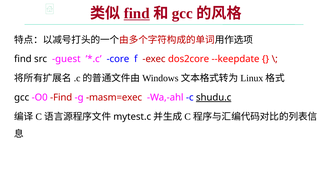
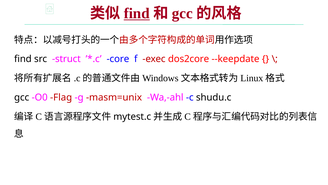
guest: guest -> struct
O0 Find: Find -> Flag
masm=exec: masm=exec -> masm=unix
shudu.c underline: present -> none
